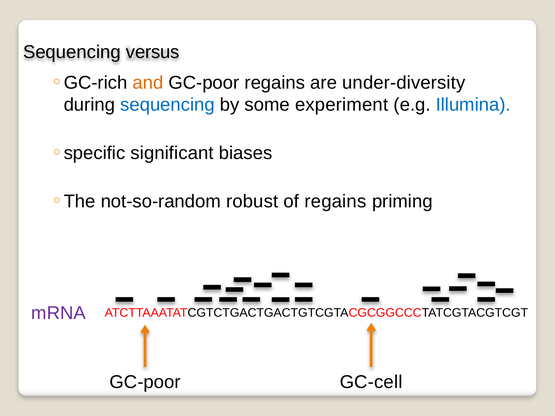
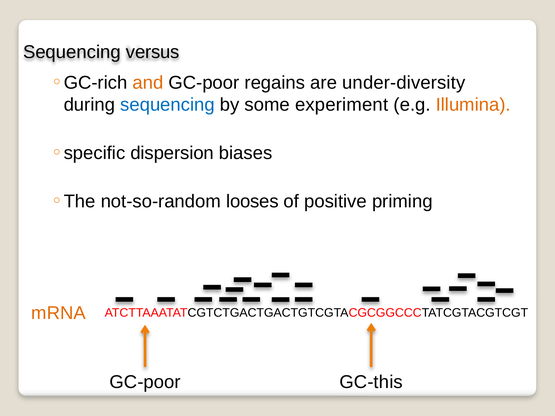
Illumina colour: blue -> orange
significant: significant -> dispersion
robust: robust -> looses
of regains: regains -> positive
mRNA colour: purple -> orange
GC-cell: GC-cell -> GC-this
